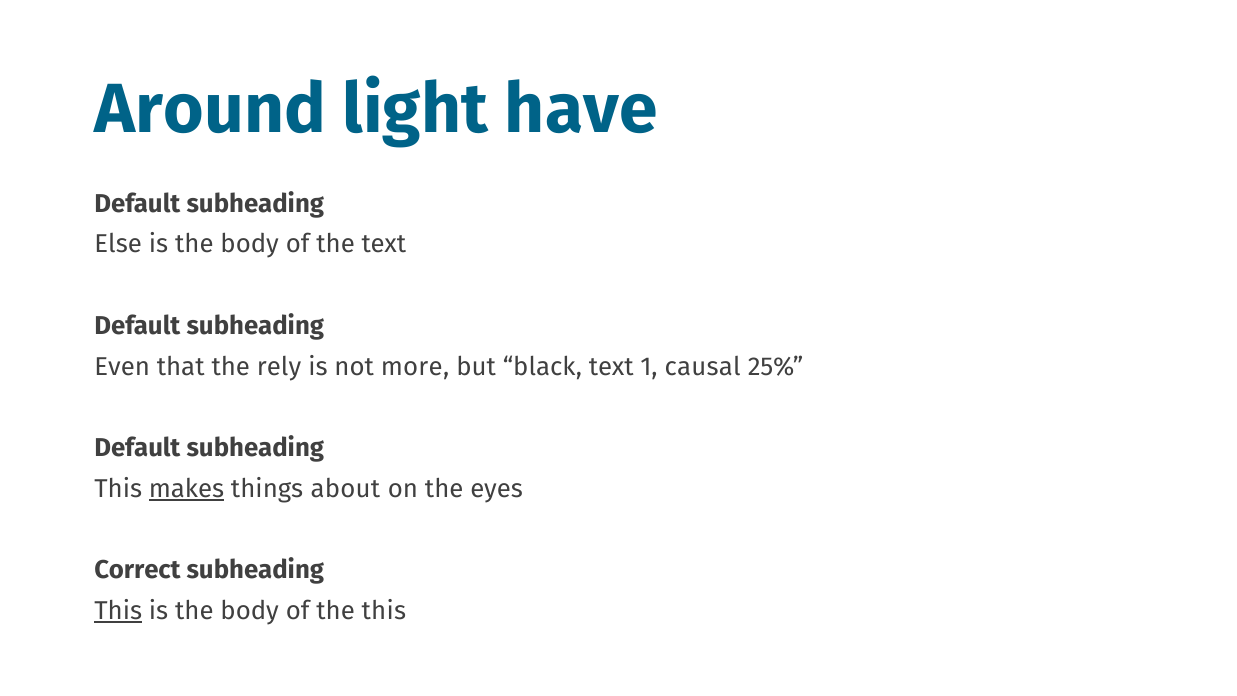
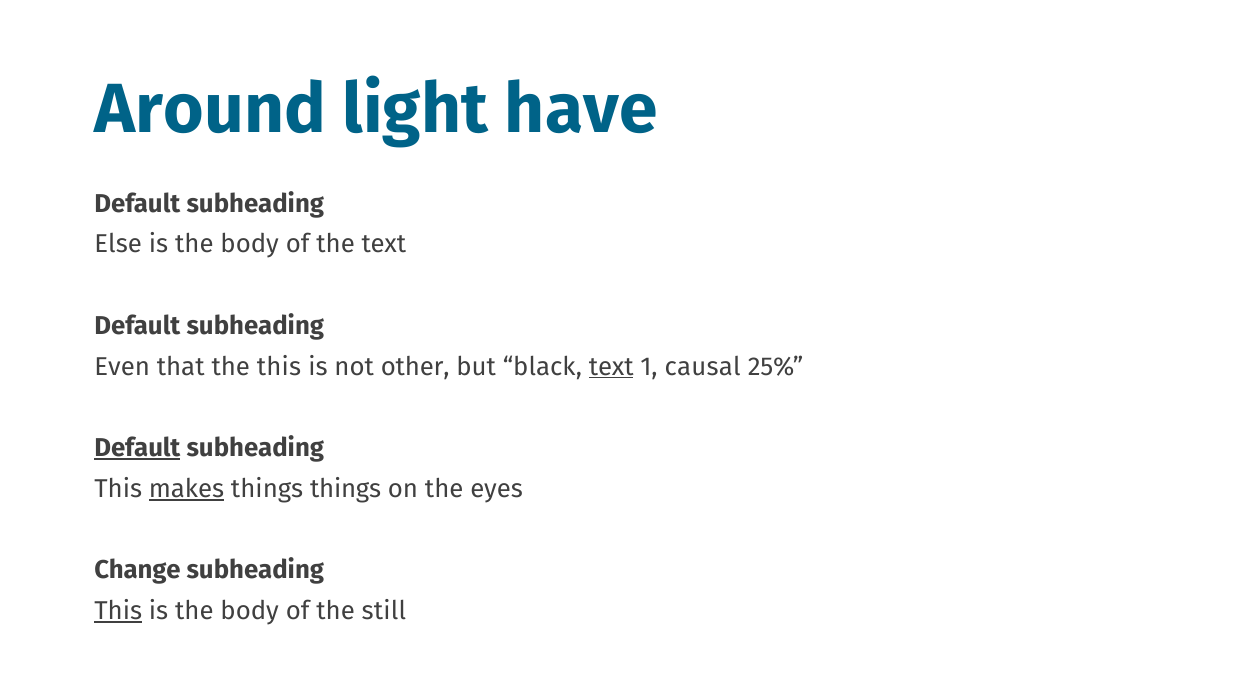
the rely: rely -> this
more: more -> other
text at (611, 367) underline: none -> present
Default at (137, 448) underline: none -> present
things about: about -> things
Correct: Correct -> Change
the this: this -> still
